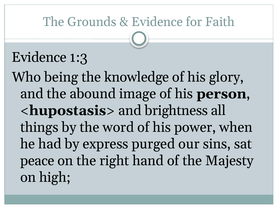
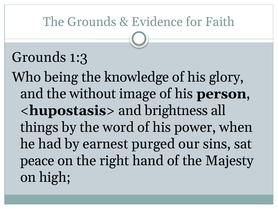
Evidence at (39, 57): Evidence -> Grounds
abound: abound -> without
express: express -> earnest
